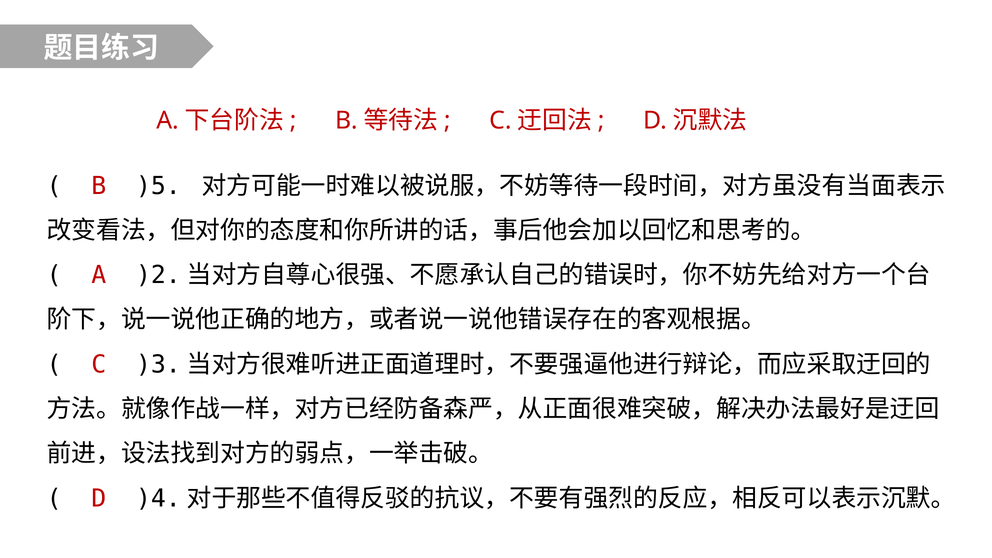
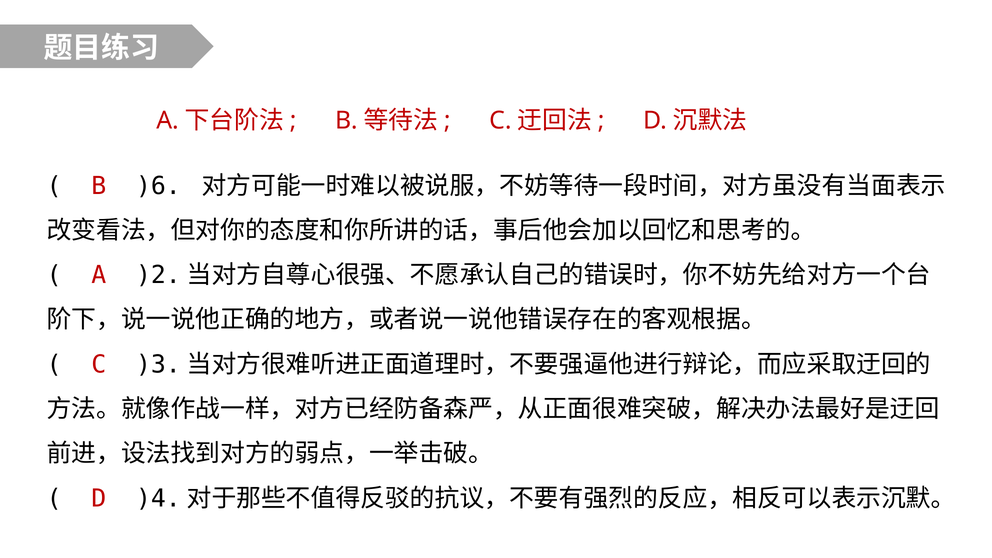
)5: )5 -> )6
